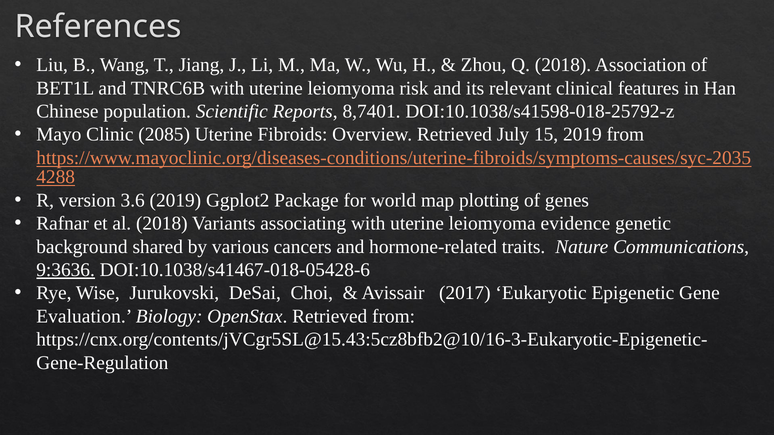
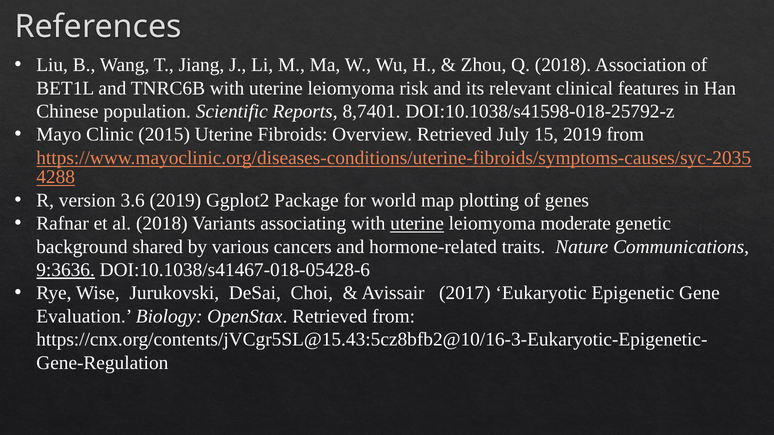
2085: 2085 -> 2015
uterine at (417, 224) underline: none -> present
evidence: evidence -> moderate
